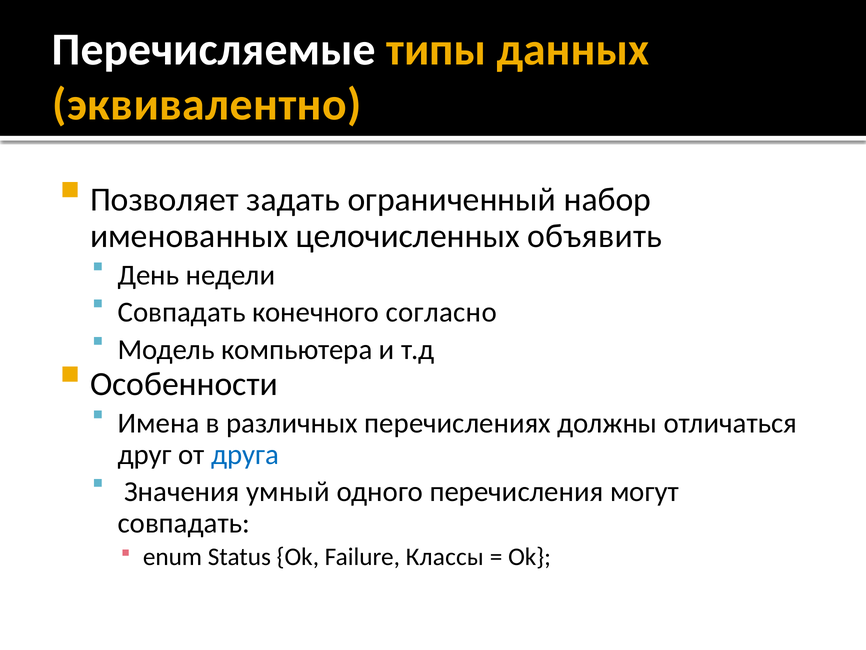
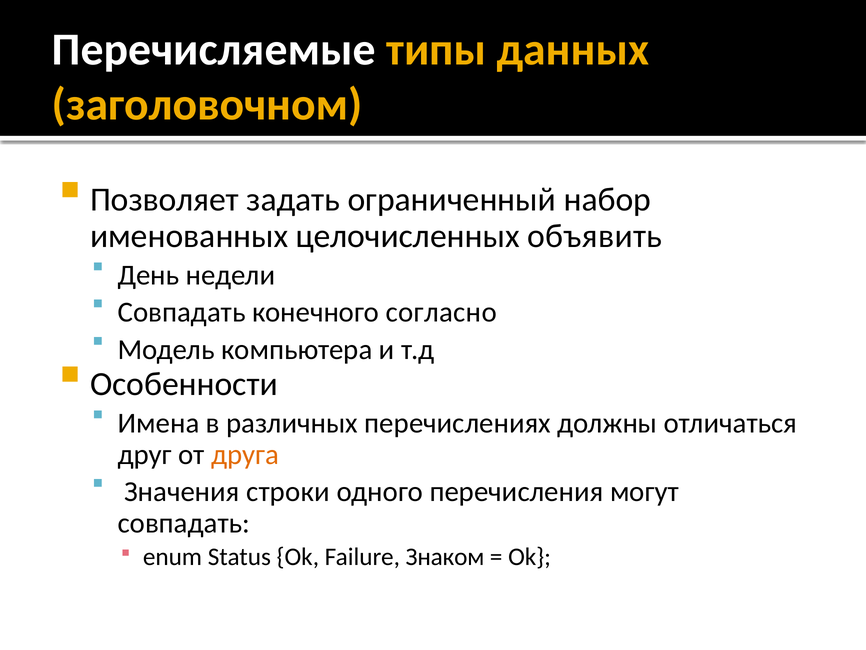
эквивалентно: эквивалентно -> заголовочном
друга colour: blue -> orange
умный: умный -> строки
Классы: Классы -> Знаком
